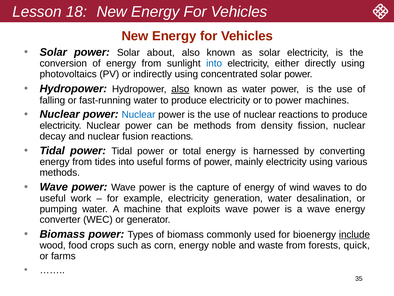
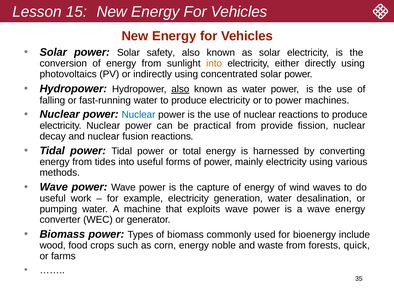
18: 18 -> 15
about: about -> safety
into at (214, 63) colour: blue -> orange
be methods: methods -> practical
density: density -> provide
include underline: present -> none
